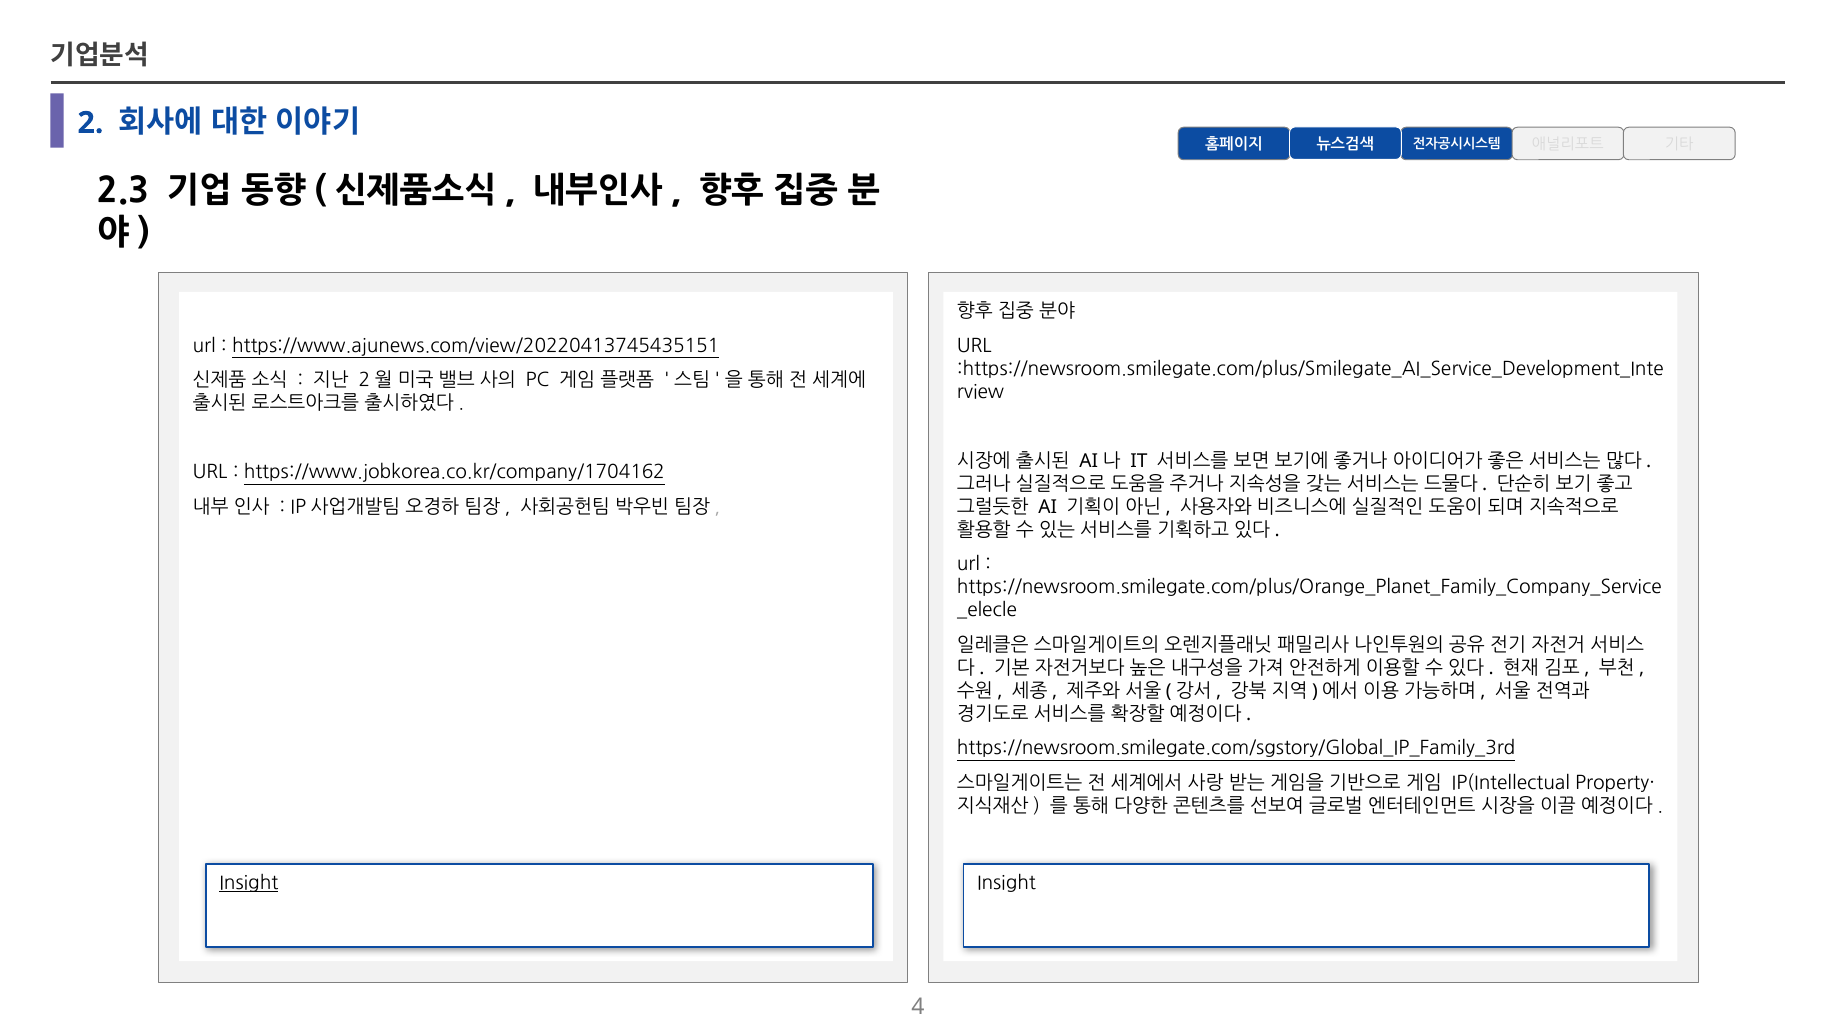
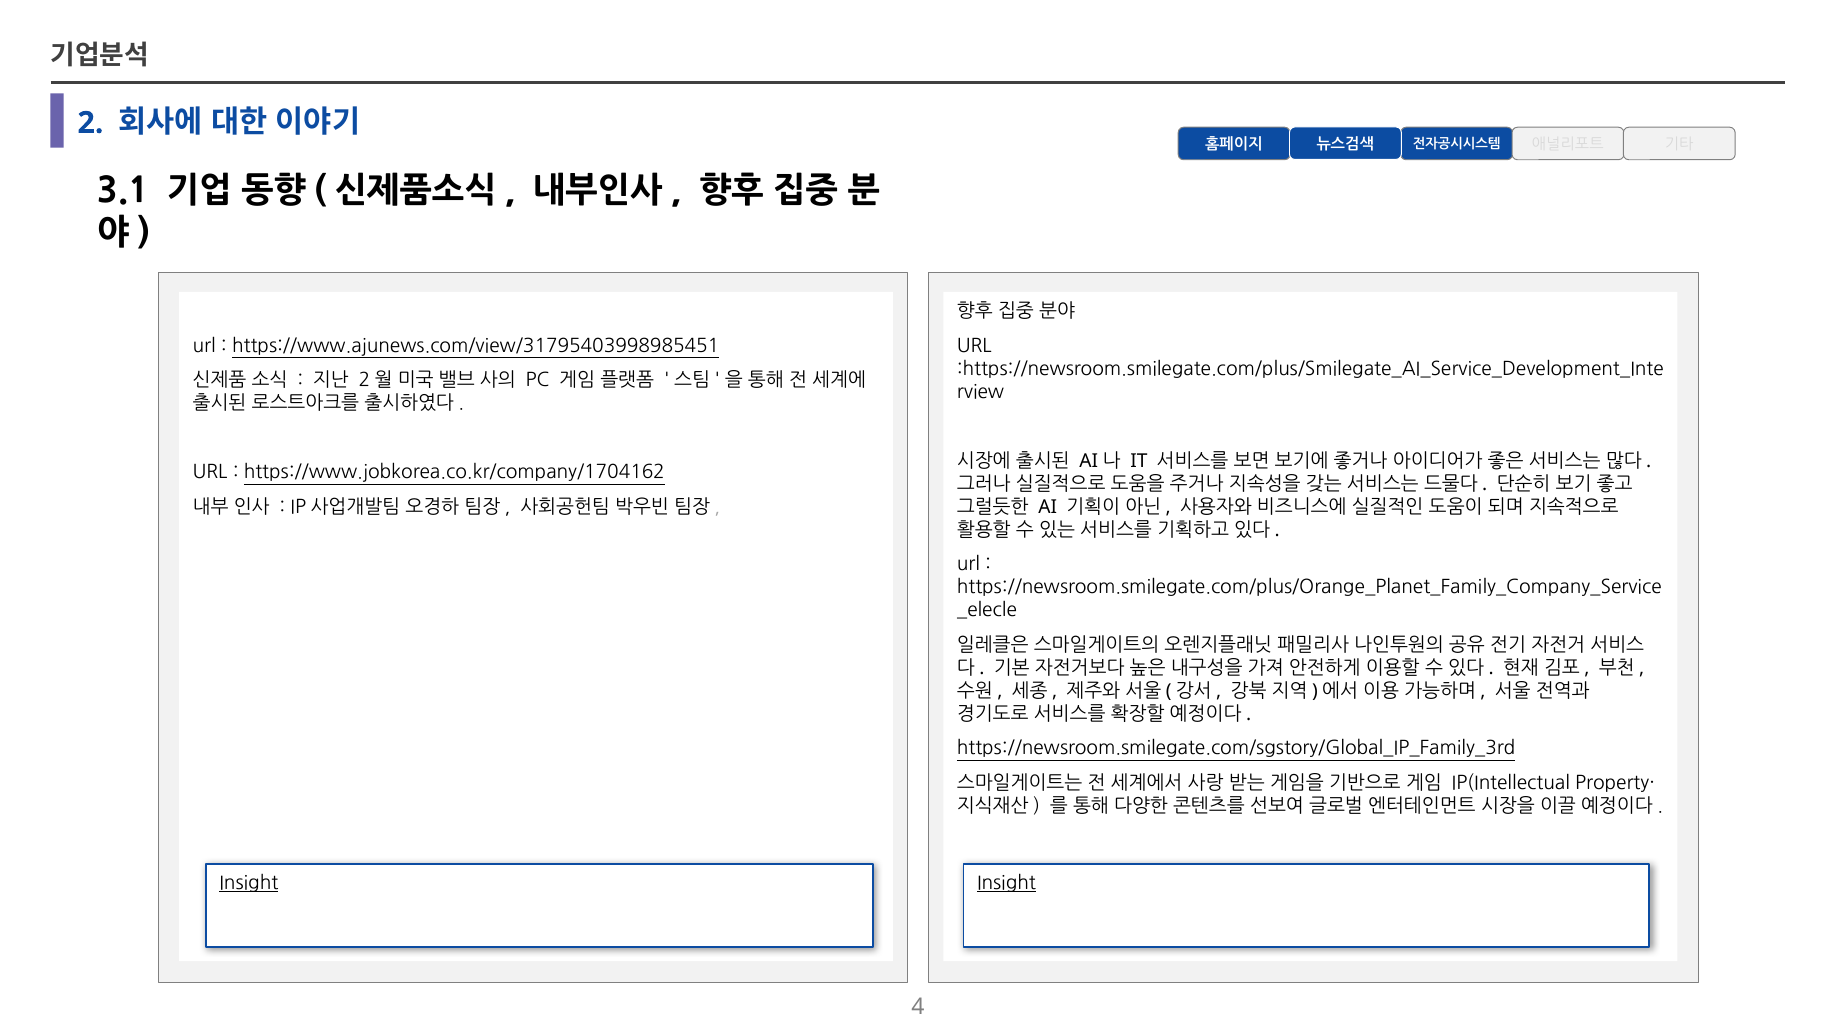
2.3: 2.3 -> 3.1
https://www.ajunews.com/view/20220413745435151: https://www.ajunews.com/view/20220413745435151 -> https://www.ajunews.com/view/31795403998985451
Insight at (1006, 883) underline: none -> present
